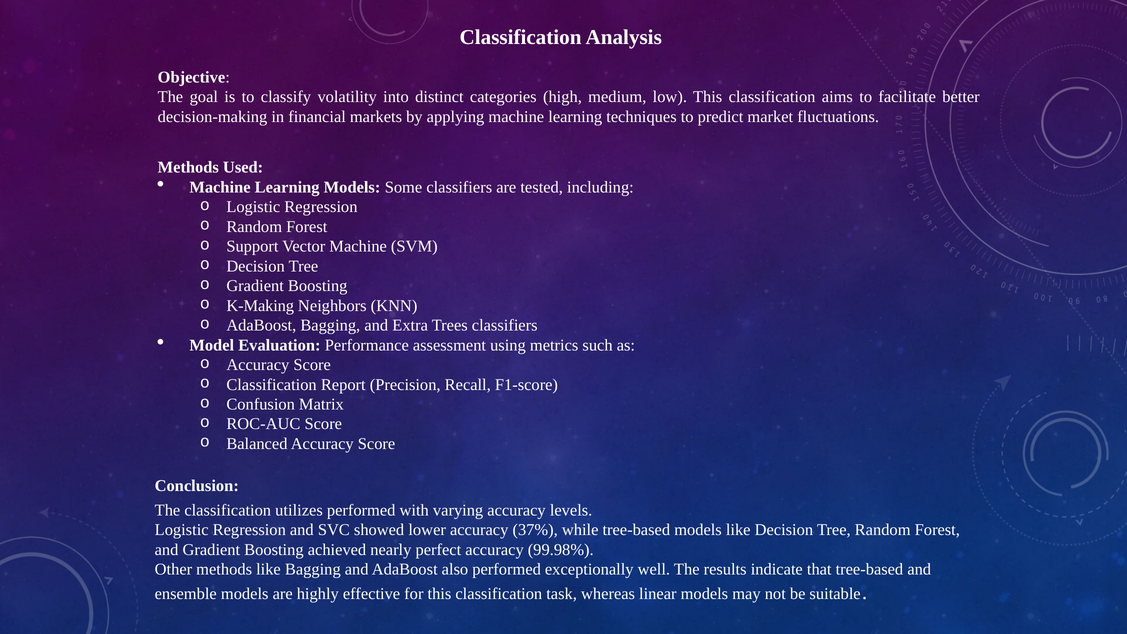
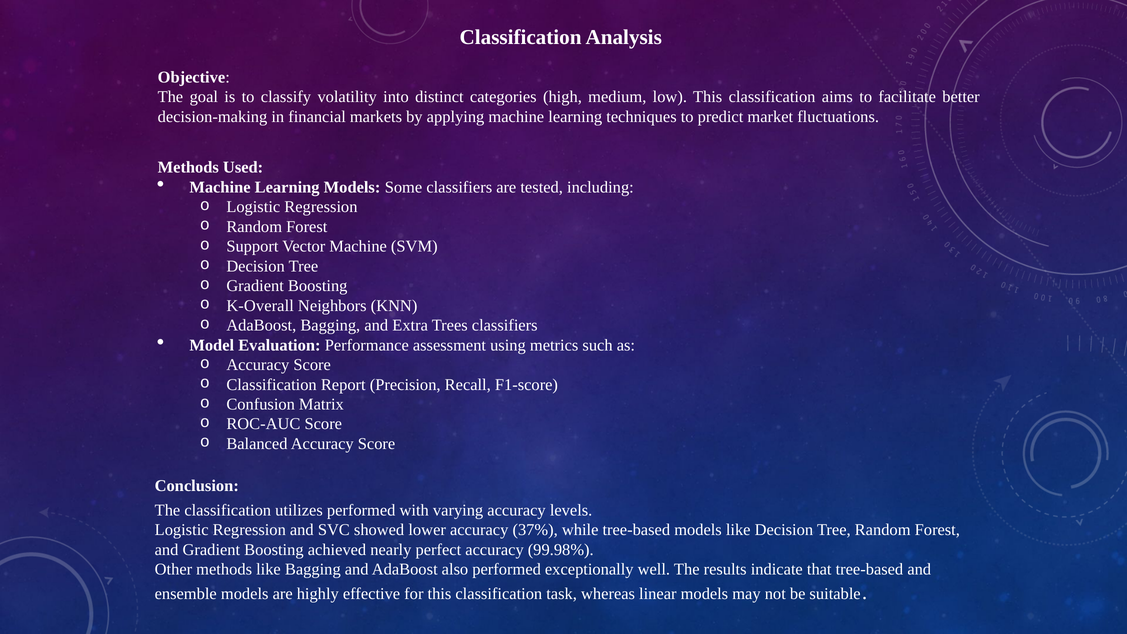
K-Making: K-Making -> K-Overall
